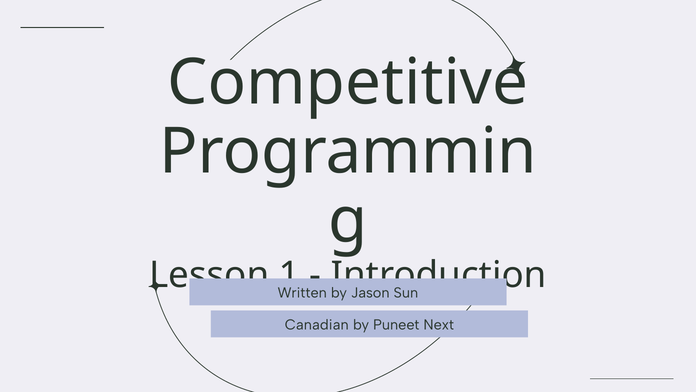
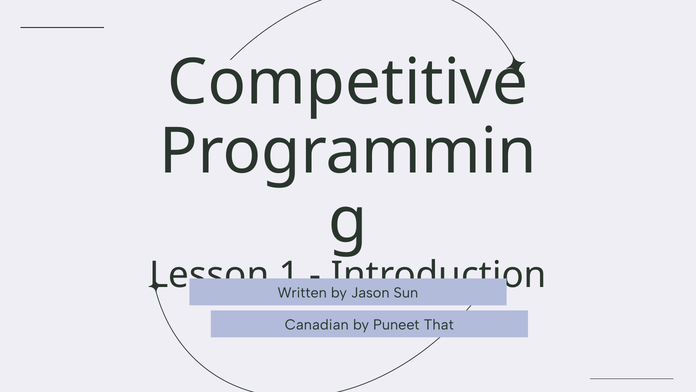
Next: Next -> That
